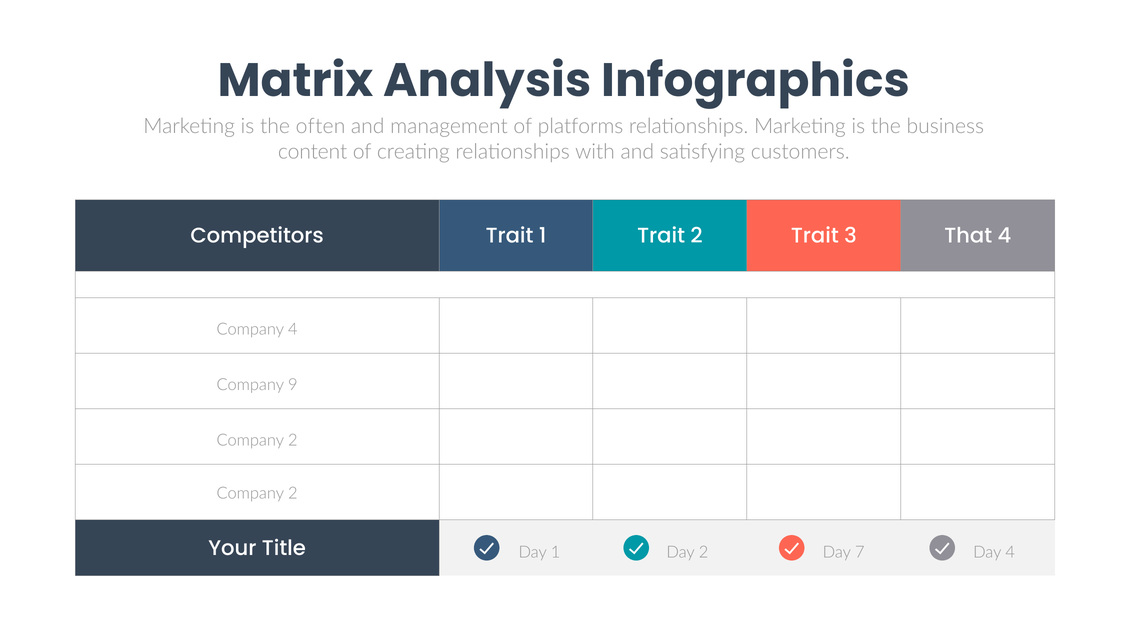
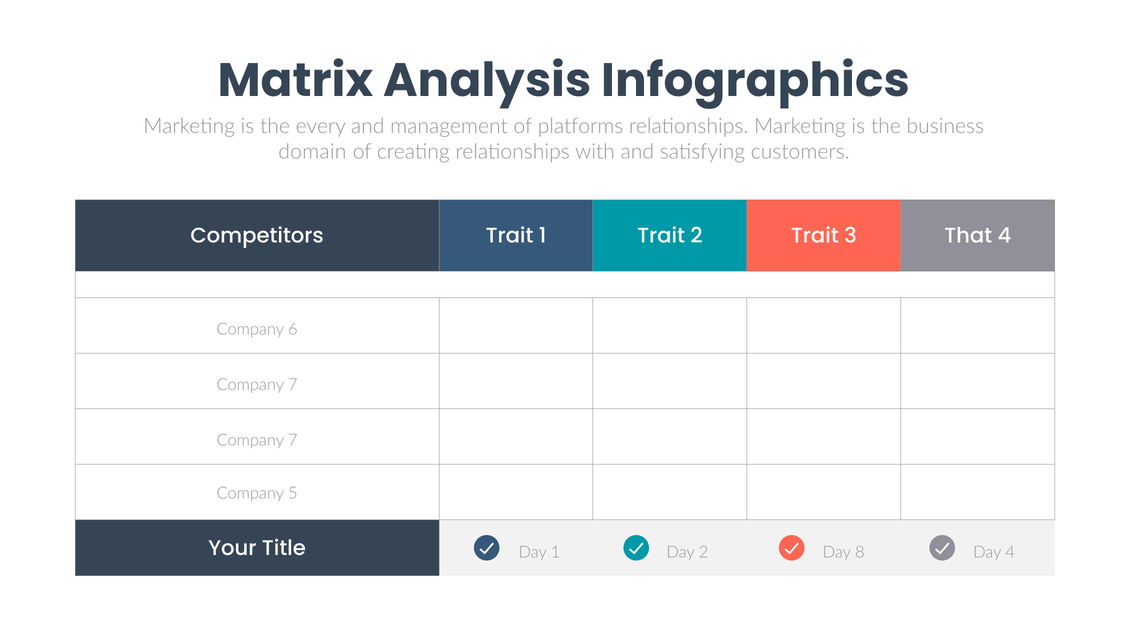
often: often -> every
content: content -> domain
Company 4: 4 -> 6
9 at (293, 385): 9 -> 7
2 at (293, 441): 2 -> 7
2 at (293, 494): 2 -> 5
7: 7 -> 8
